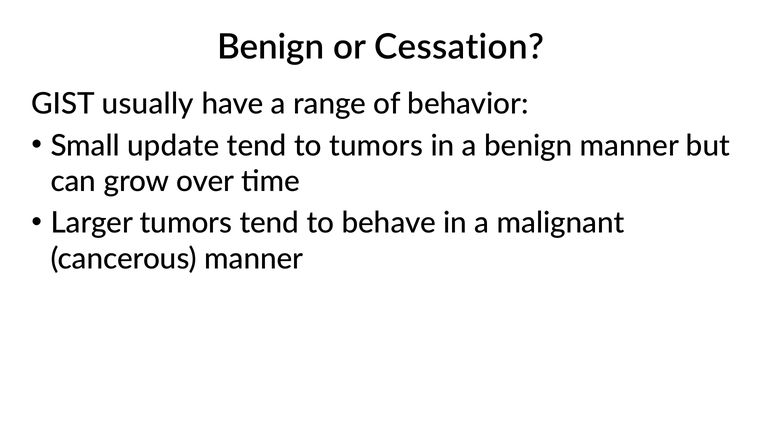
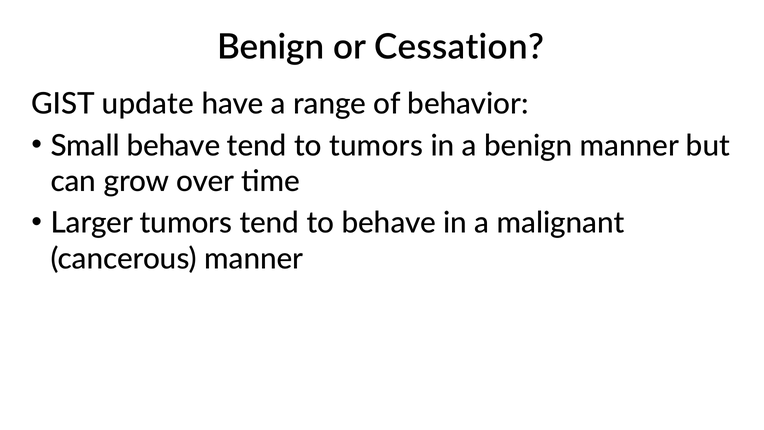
usually: usually -> update
Small update: update -> behave
